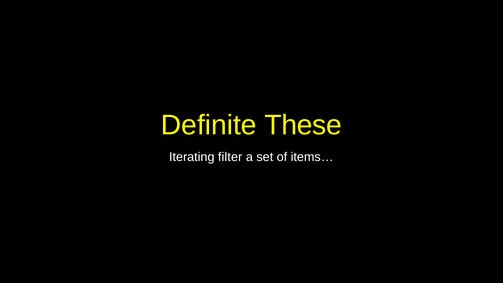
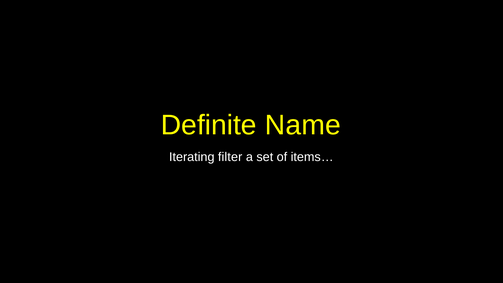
These: These -> Name
